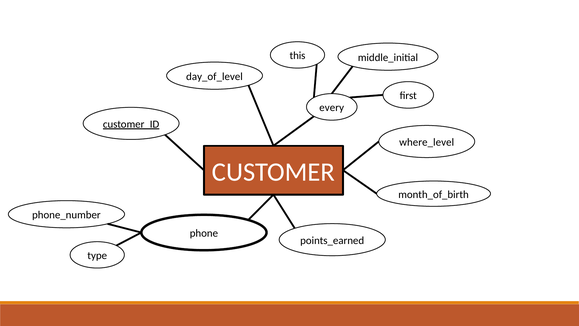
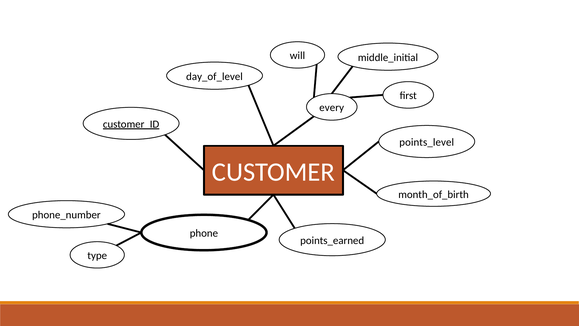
this: this -> will
where_level: where_level -> points_level
